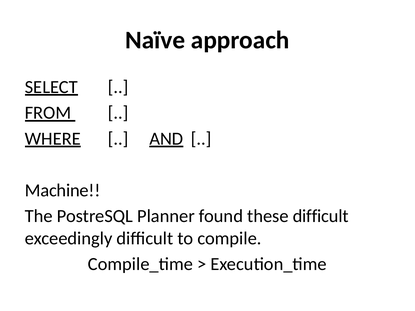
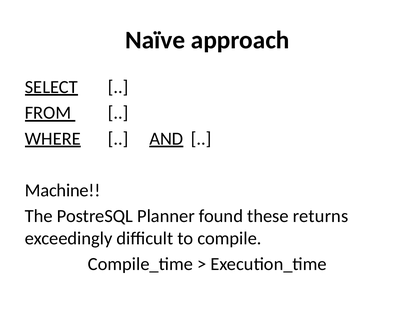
these difficult: difficult -> returns
